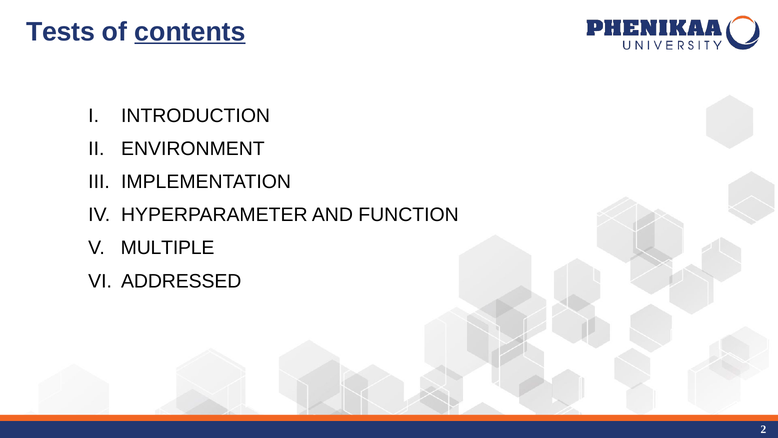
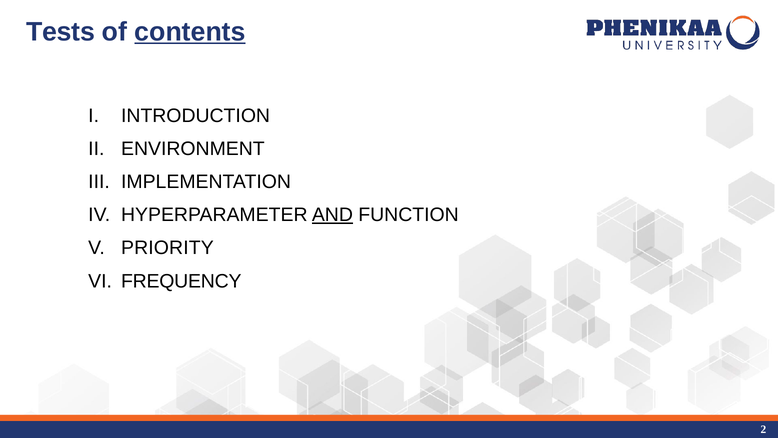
AND underline: none -> present
MULTIPLE: MULTIPLE -> PRIORITY
ADDRESSED: ADDRESSED -> FREQUENCY
